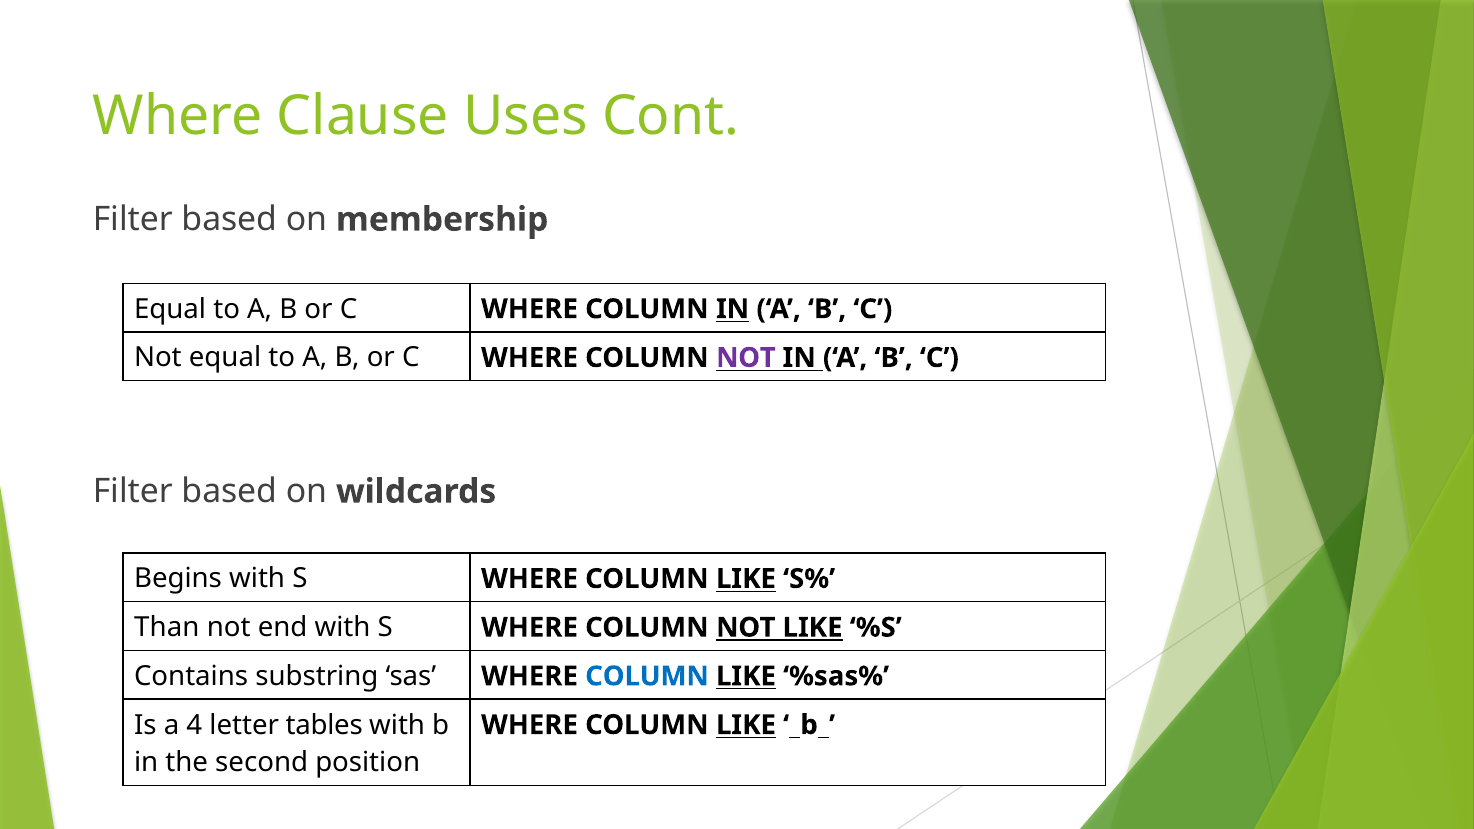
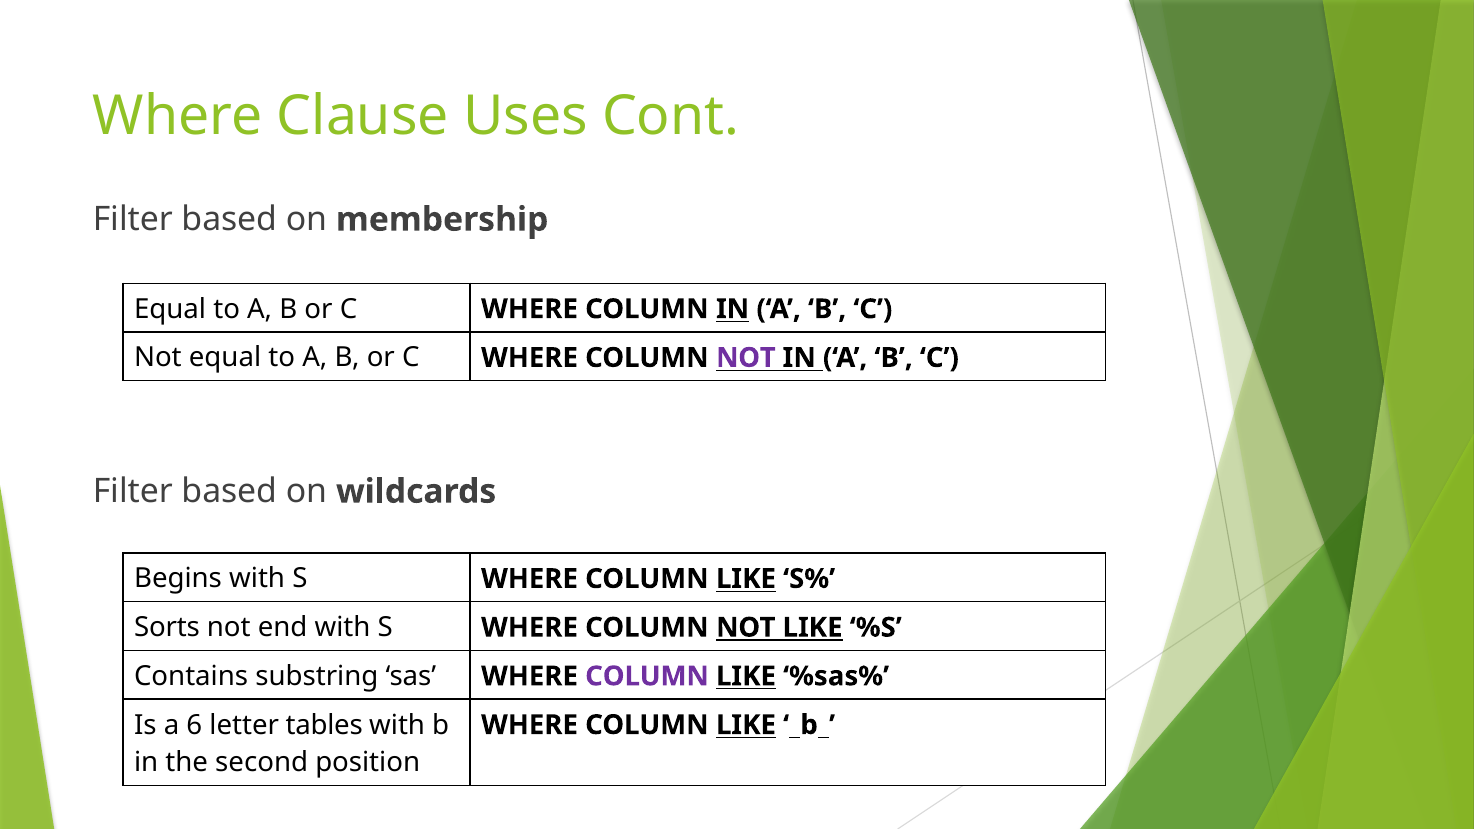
Than: Than -> Sorts
COLUMN at (647, 676) colour: blue -> purple
4: 4 -> 6
